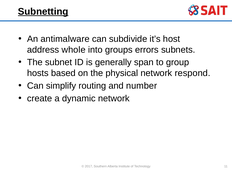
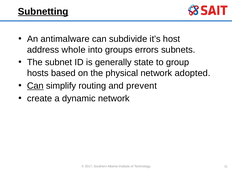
span: span -> state
respond: respond -> adopted
Can at (35, 86) underline: none -> present
number: number -> prevent
